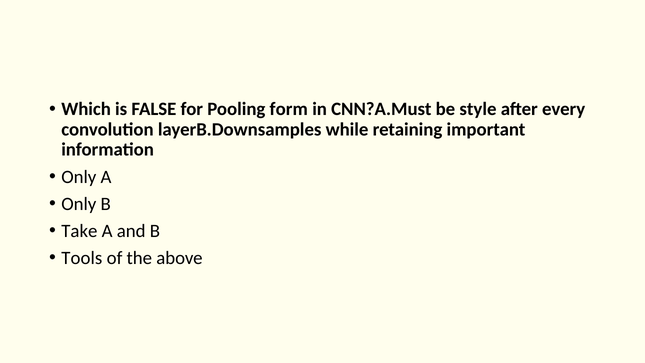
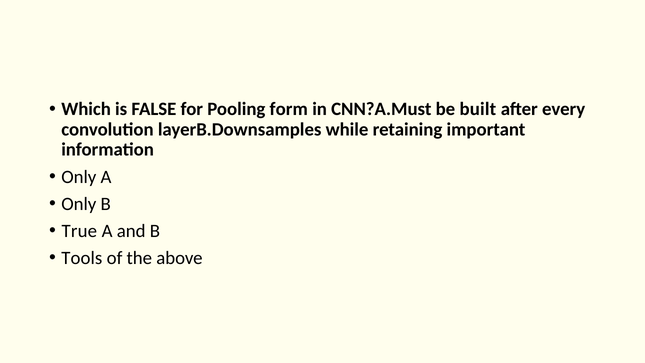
style: style -> built
Take: Take -> True
